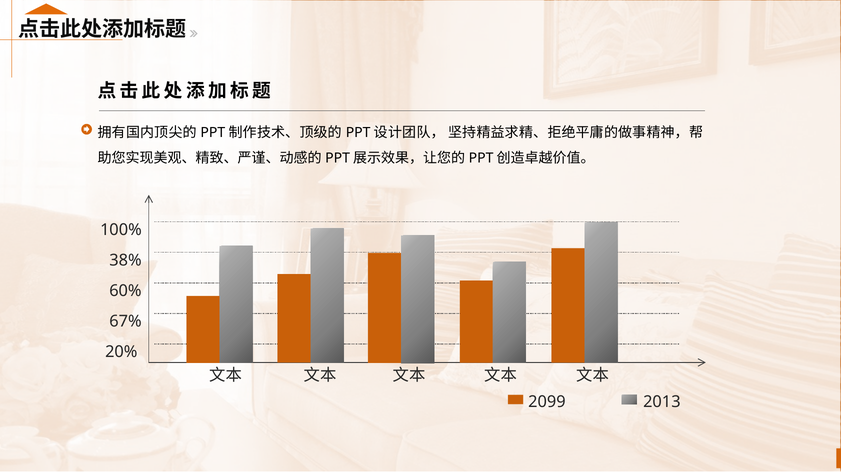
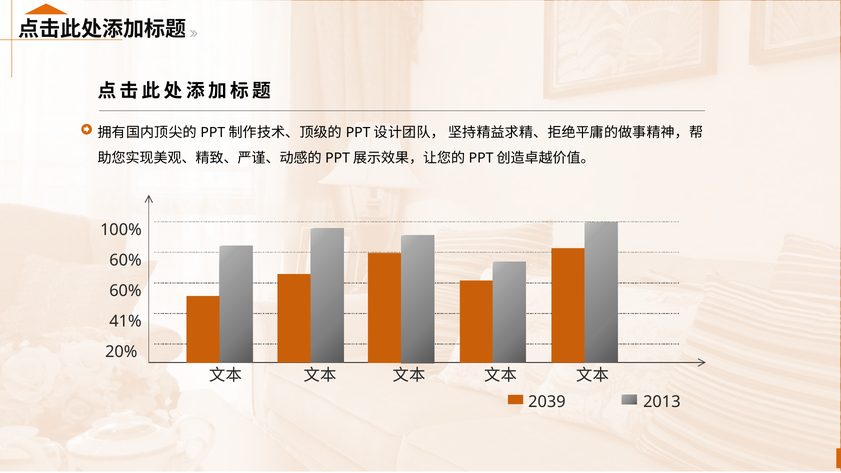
38% at (125, 260): 38% -> 60%
67%: 67% -> 41%
2099: 2099 -> 2039
